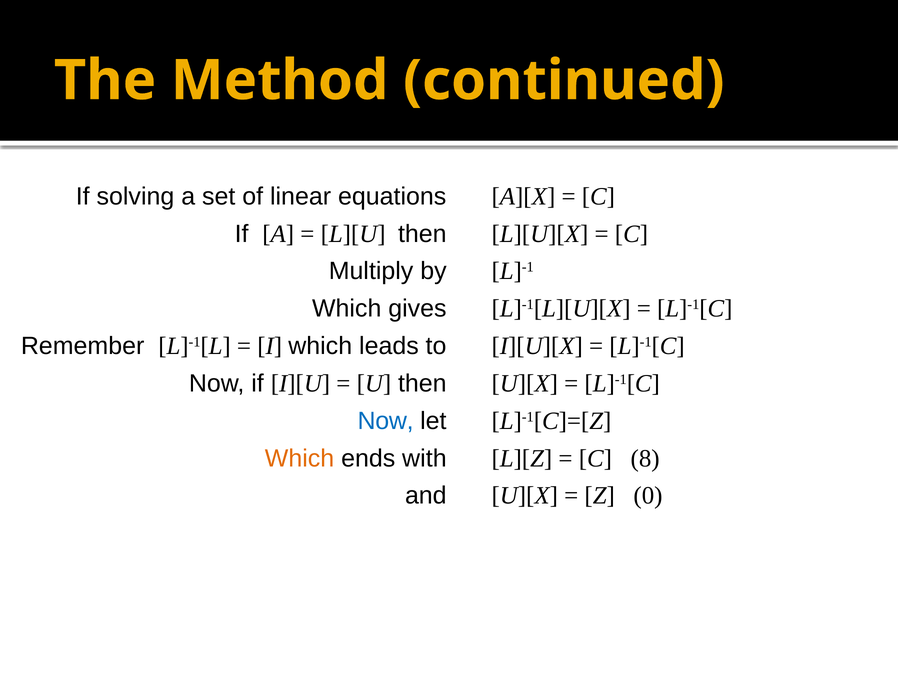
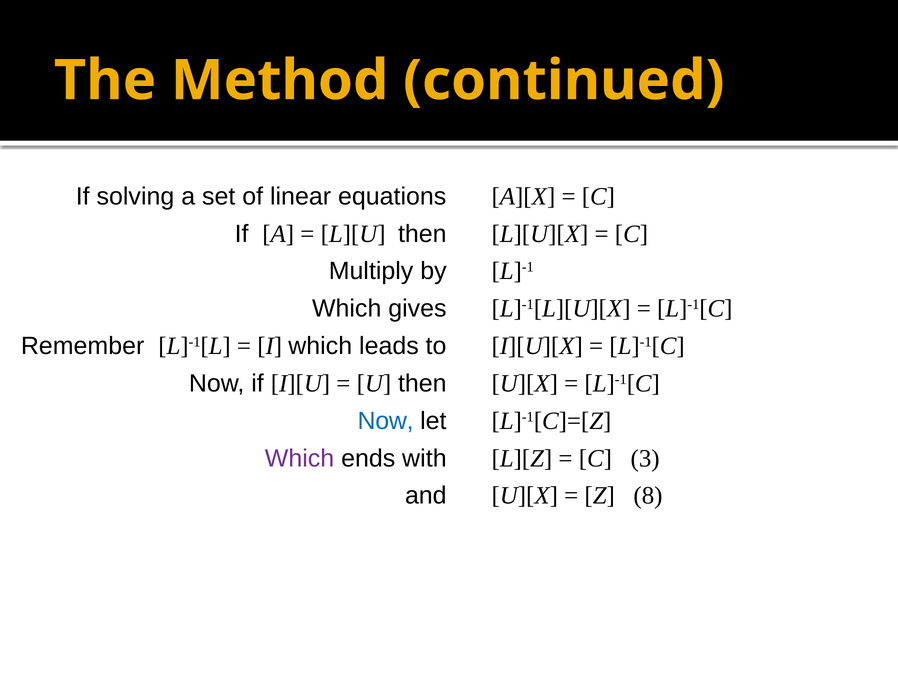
Which at (300, 459) colour: orange -> purple
8: 8 -> 3
0: 0 -> 8
